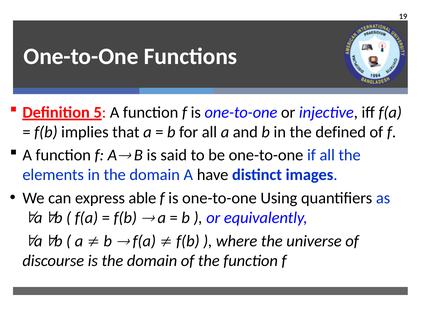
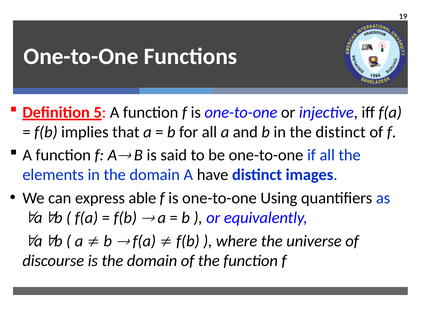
the defined: defined -> distinct
